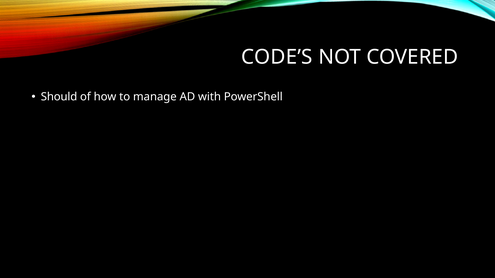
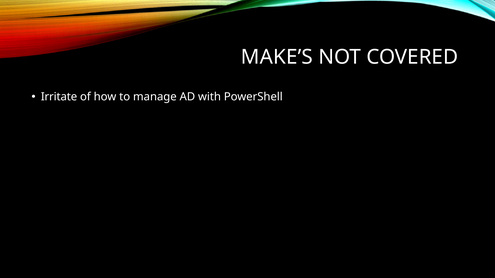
CODE’S: CODE’S -> MAKE’S
Should: Should -> Irritate
